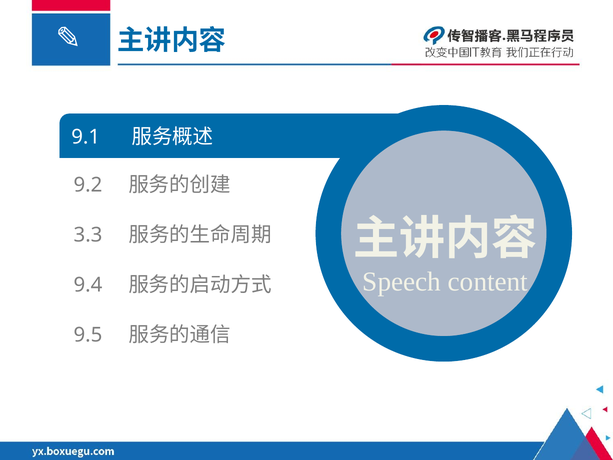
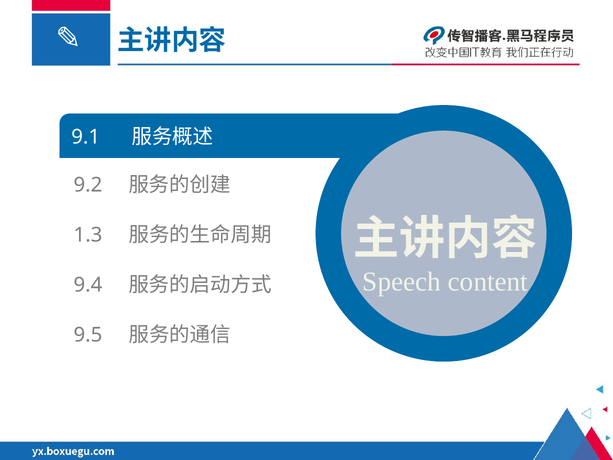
3.3: 3.3 -> 1.3
